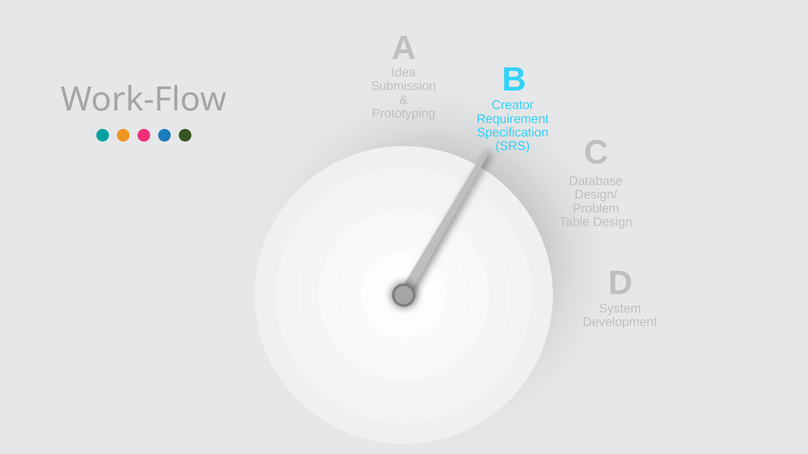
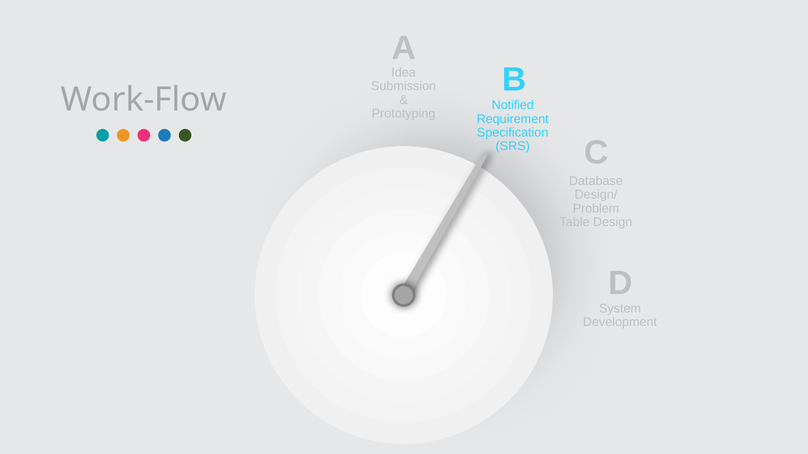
Creator: Creator -> Notified
